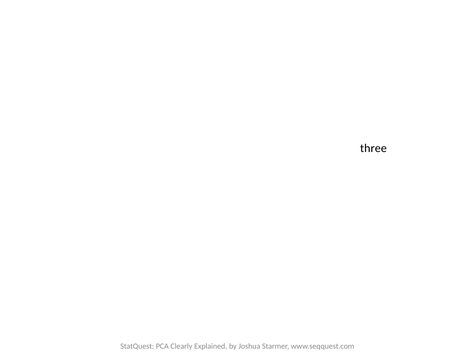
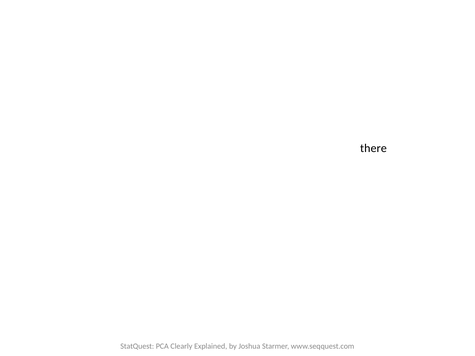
three: three -> there
